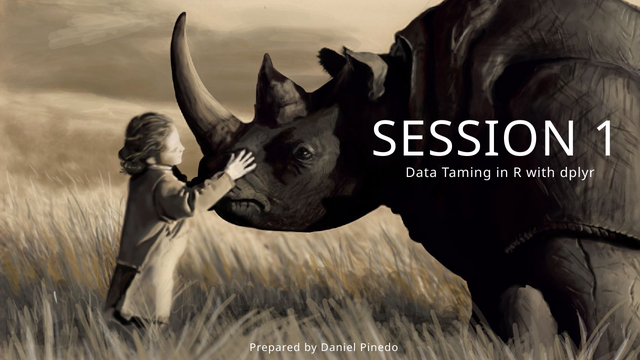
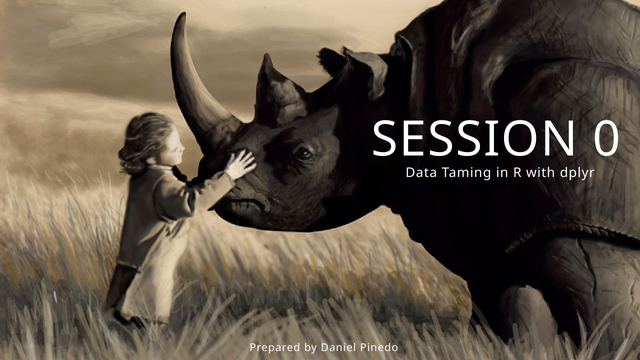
1: 1 -> 0
